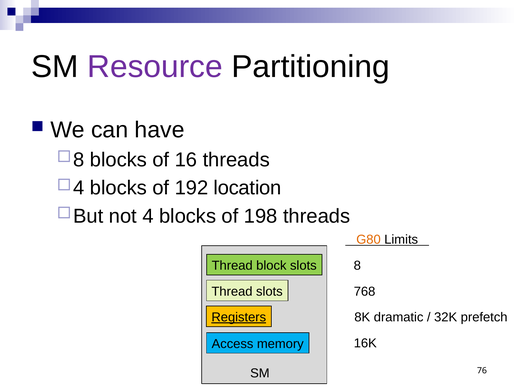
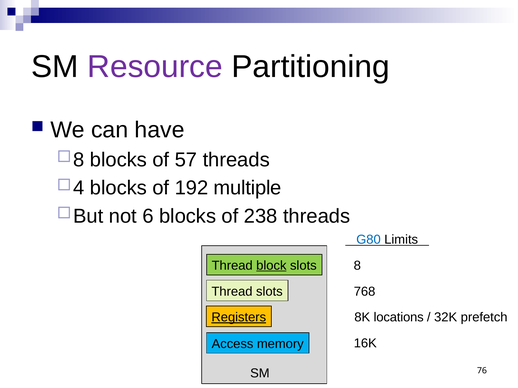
16: 16 -> 57
location: location -> multiple
4: 4 -> 6
198: 198 -> 238
G80 colour: orange -> blue
block underline: none -> present
dramatic: dramatic -> locations
